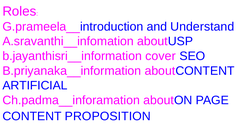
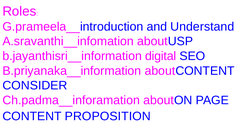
cover: cover -> digital
ARTIFICIAL: ARTIFICIAL -> CONSIDER
